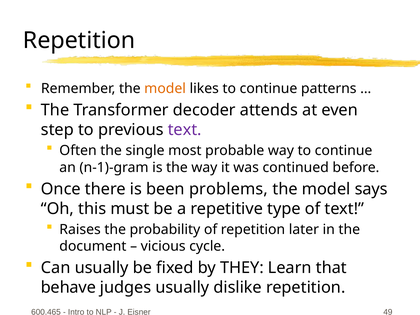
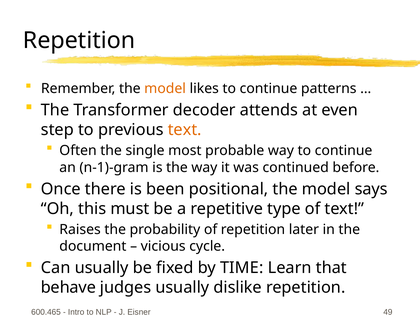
text at (185, 130) colour: purple -> orange
problems: problems -> positional
THEY: THEY -> TIME
